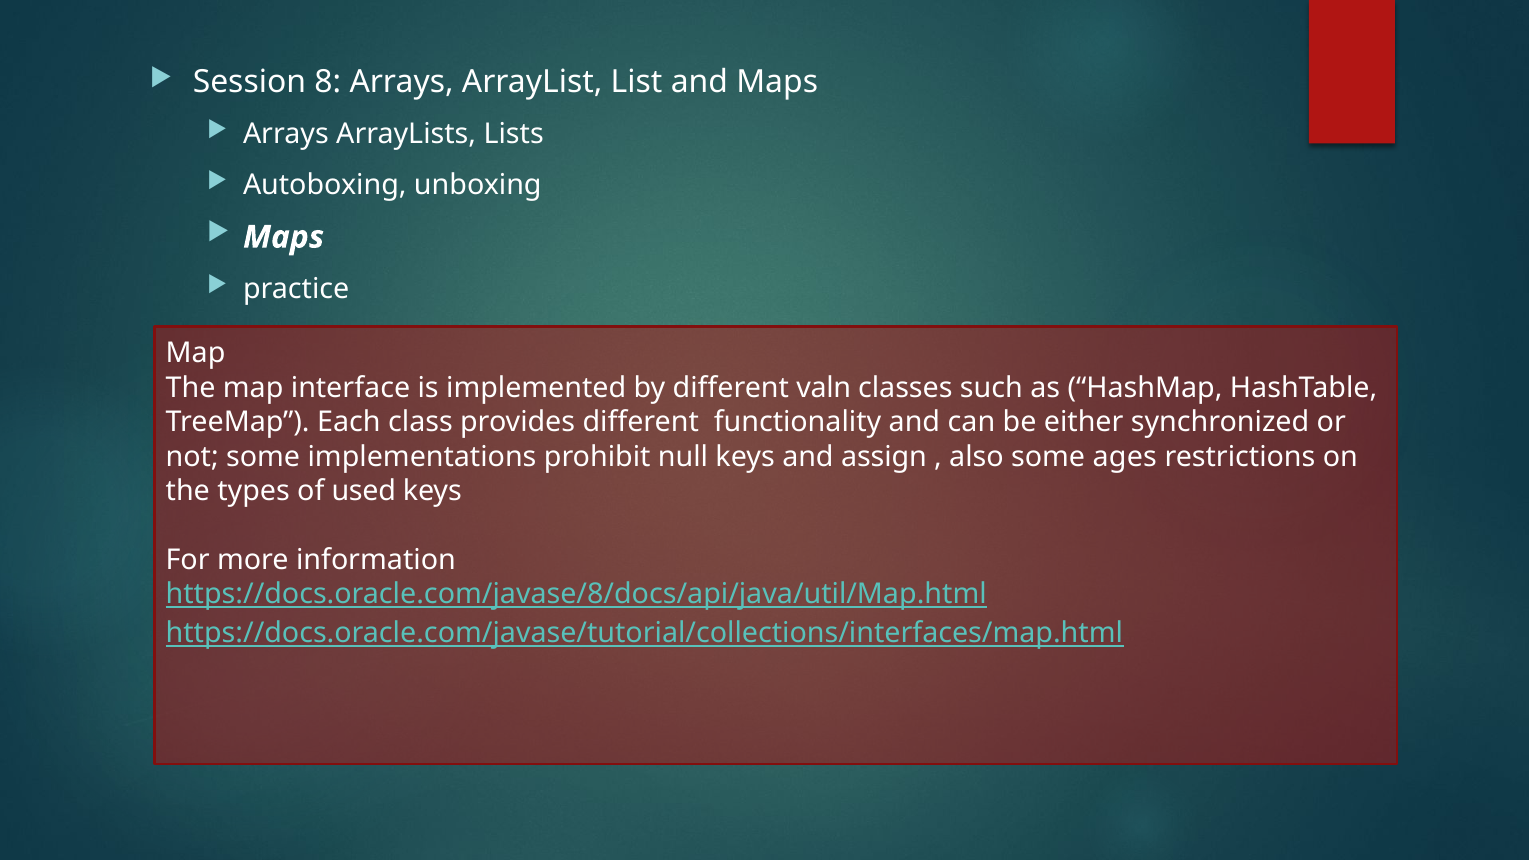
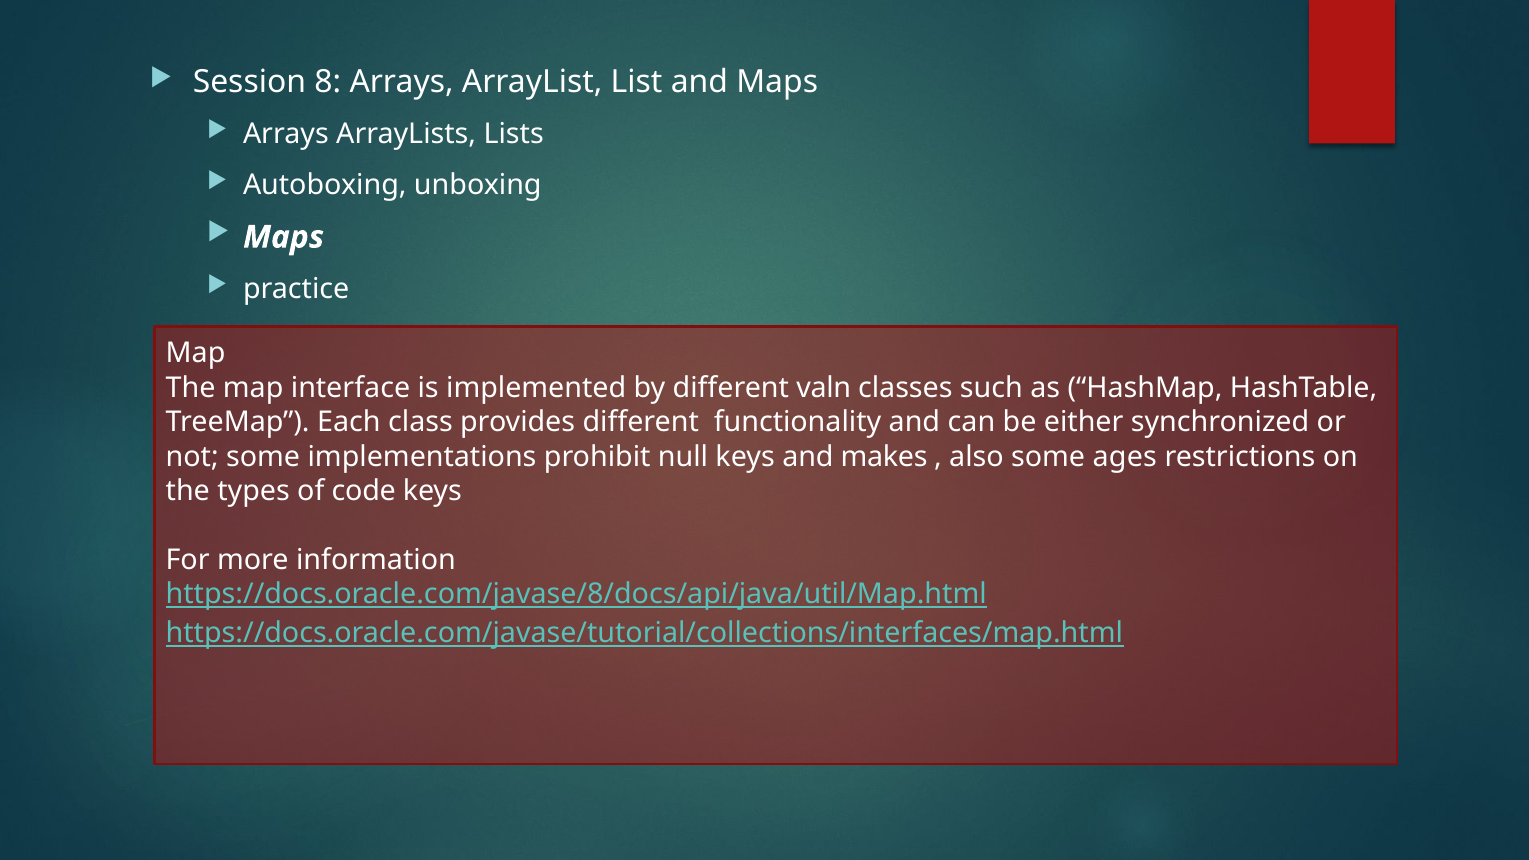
assign: assign -> makes
used: used -> code
